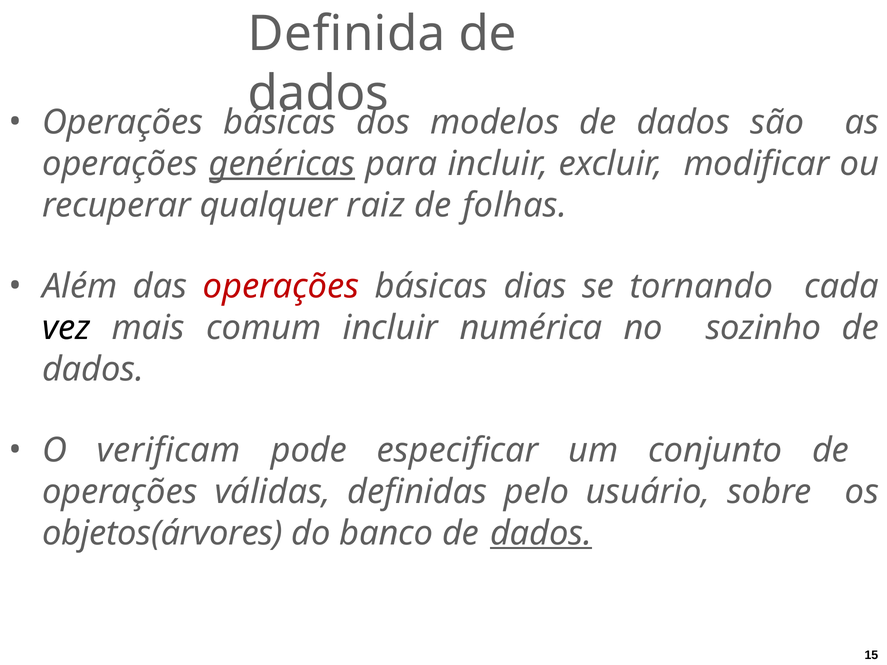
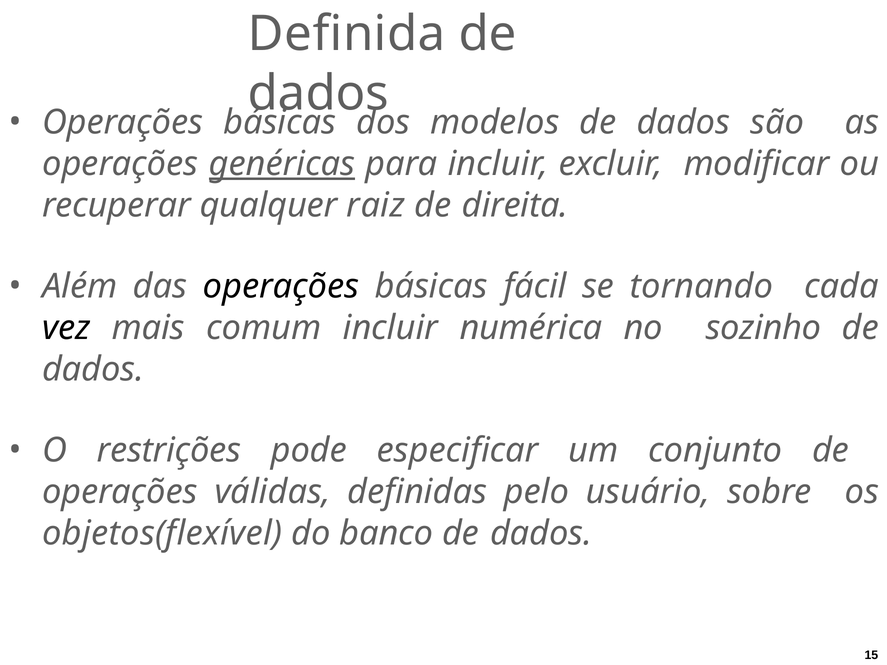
folhas: folhas -> direita
operações at (281, 287) colour: red -> black
dias: dias -> fácil
verificam: verificam -> restrições
objetos(árvores: objetos(árvores -> objetos(flexível
dados at (541, 533) underline: present -> none
